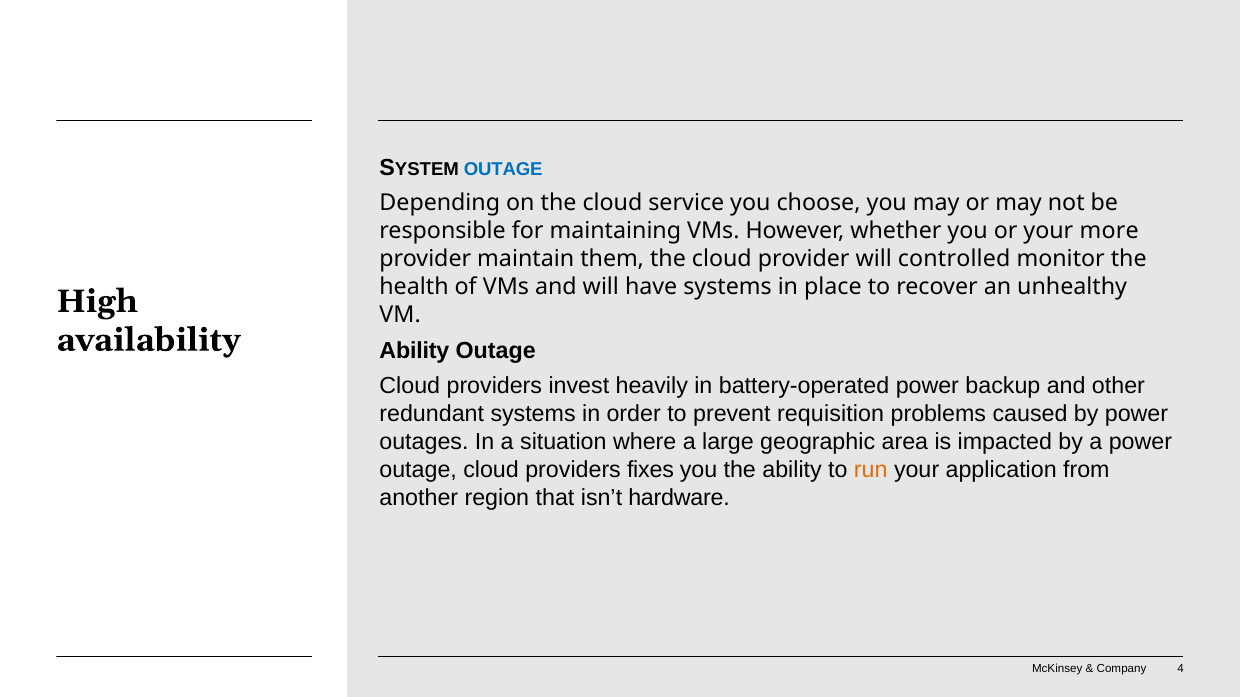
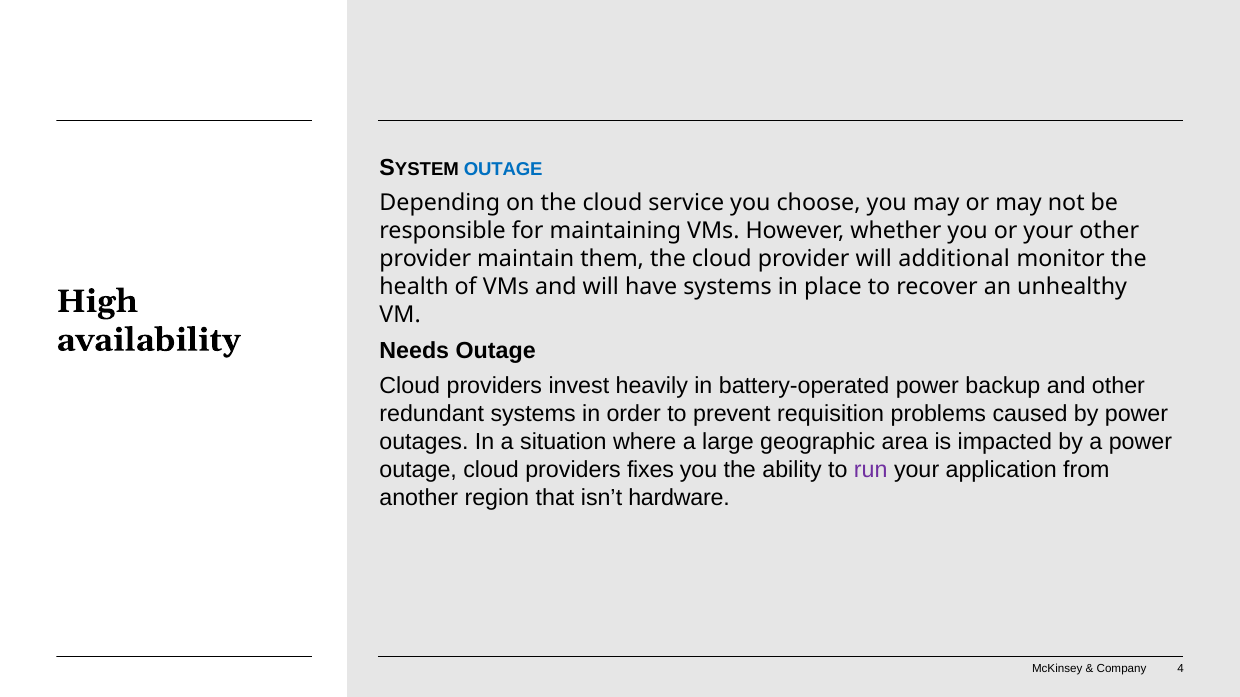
your more: more -> other
controlled: controlled -> additional
Ability at (414, 351): Ability -> Needs
run colour: orange -> purple
